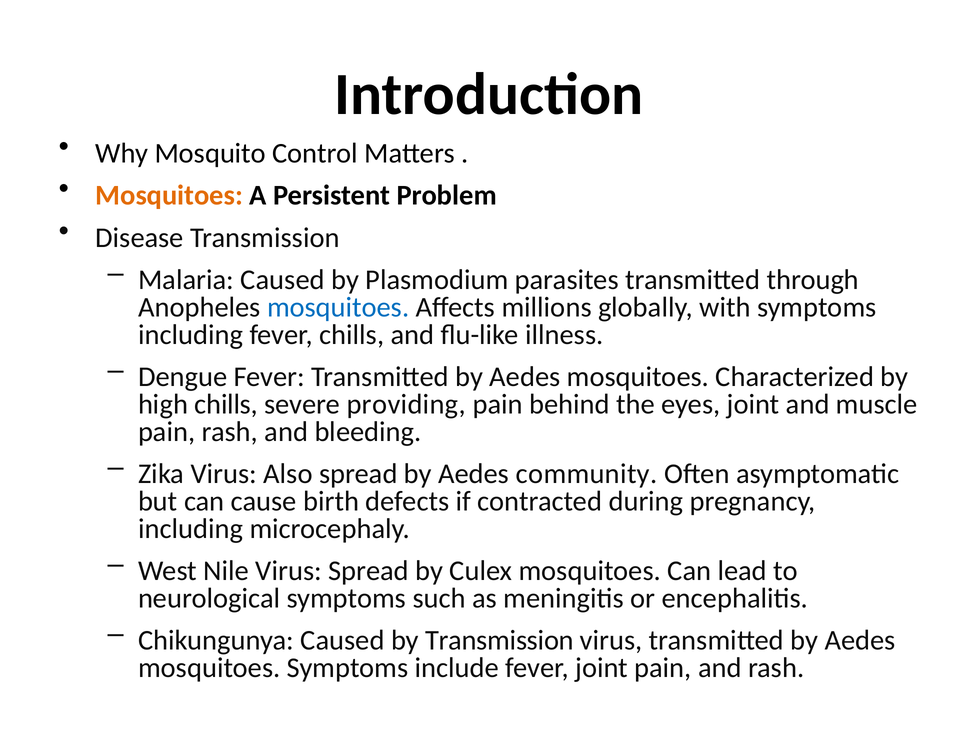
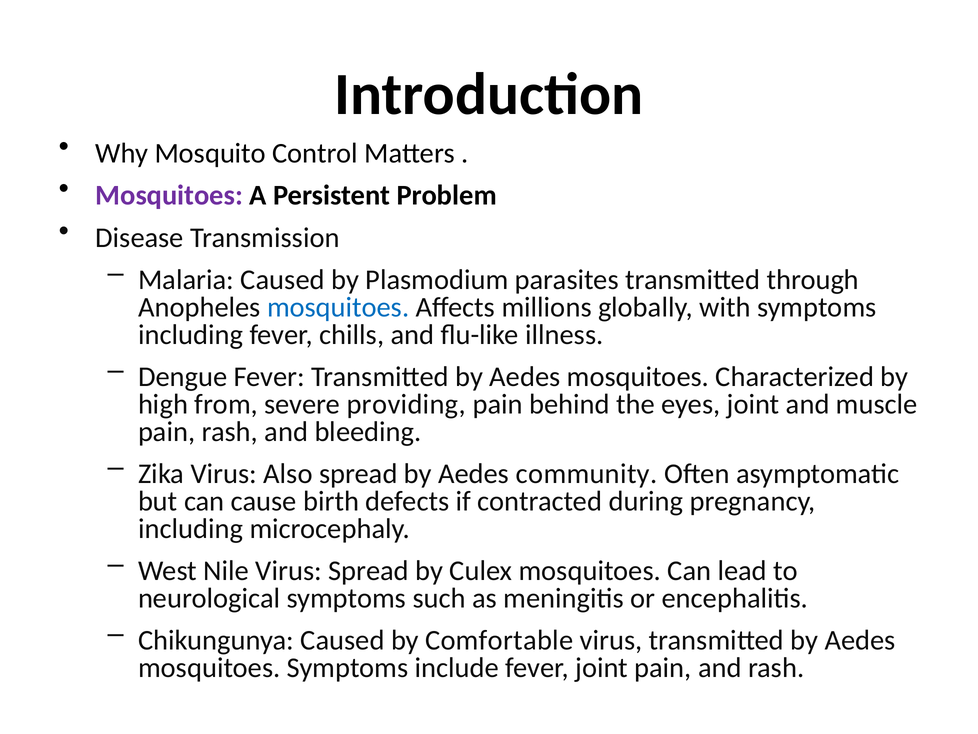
Mosquitoes at (169, 195) colour: orange -> purple
high chills: chills -> from
by Transmission: Transmission -> Comfortable
